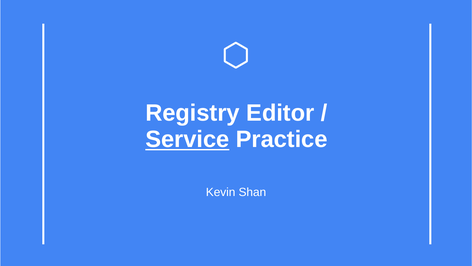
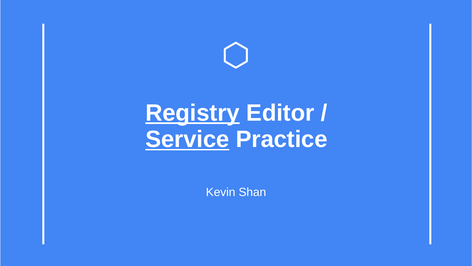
Registry underline: none -> present
